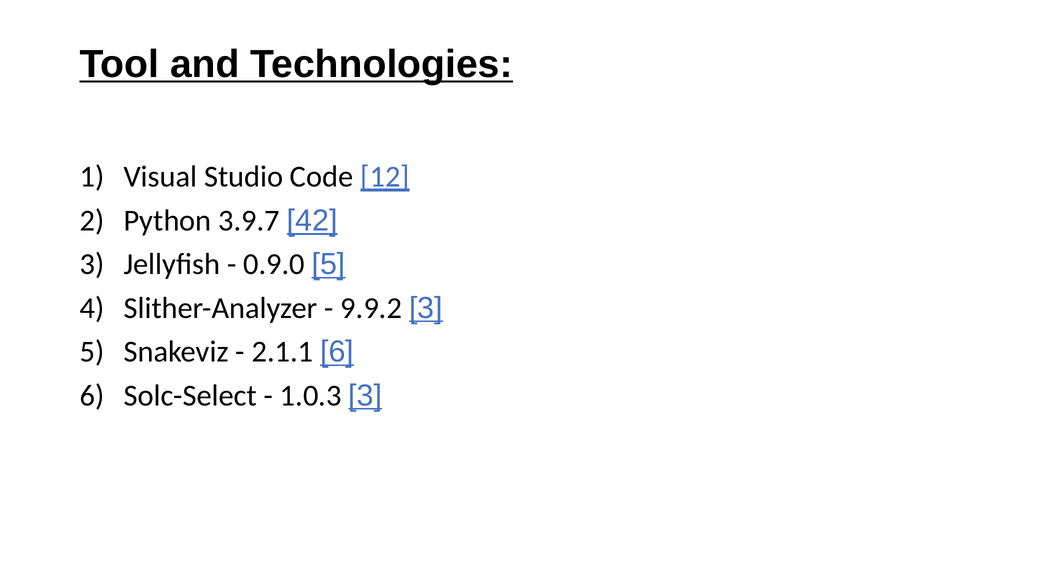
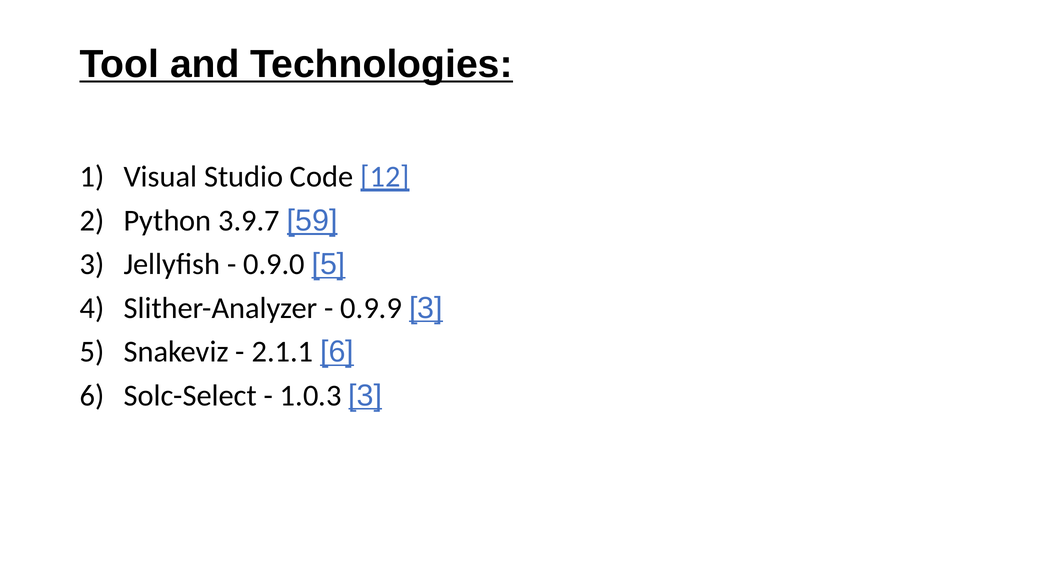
42: 42 -> 59
9.9.2: 9.9.2 -> 0.9.9
